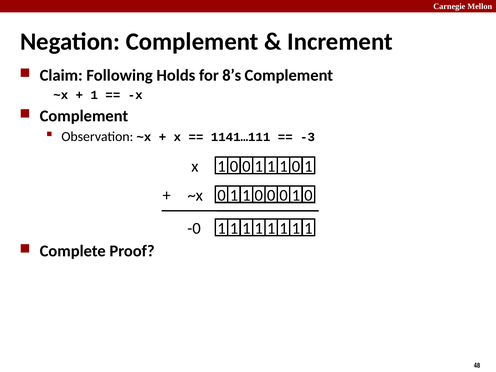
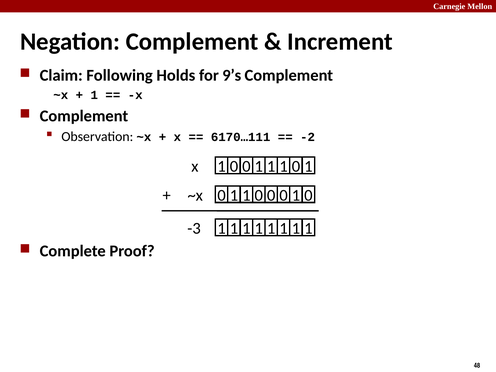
8’s: 8’s -> 9’s
1141…111: 1141…111 -> 6170…111
-3: -3 -> -2
-0: -0 -> -3
